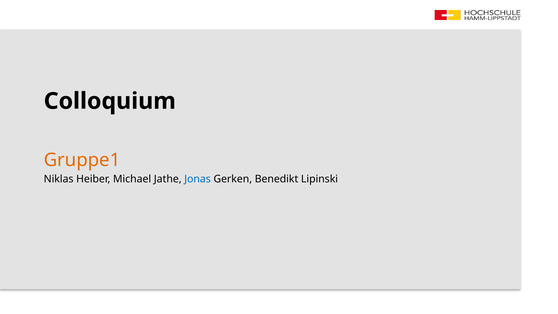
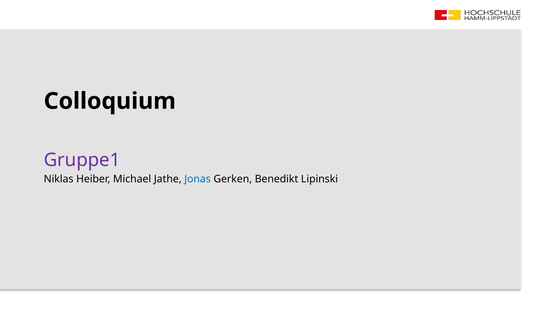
Gruppe1 colour: orange -> purple
